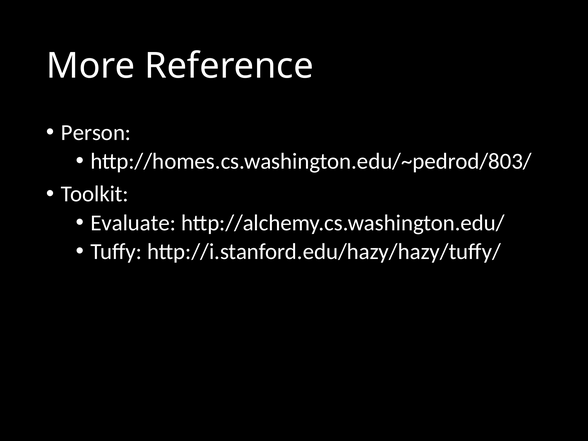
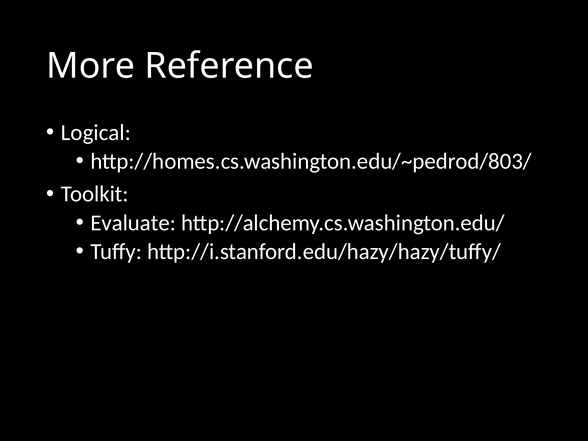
Person: Person -> Logical
